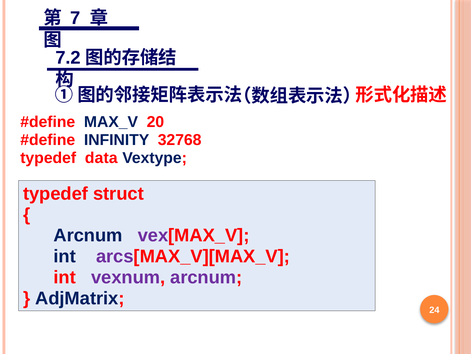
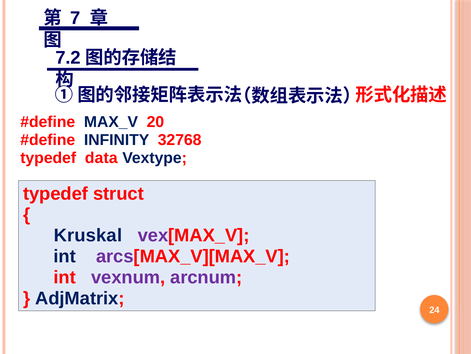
Arcnum at (88, 235): Arcnum -> Kruskal
